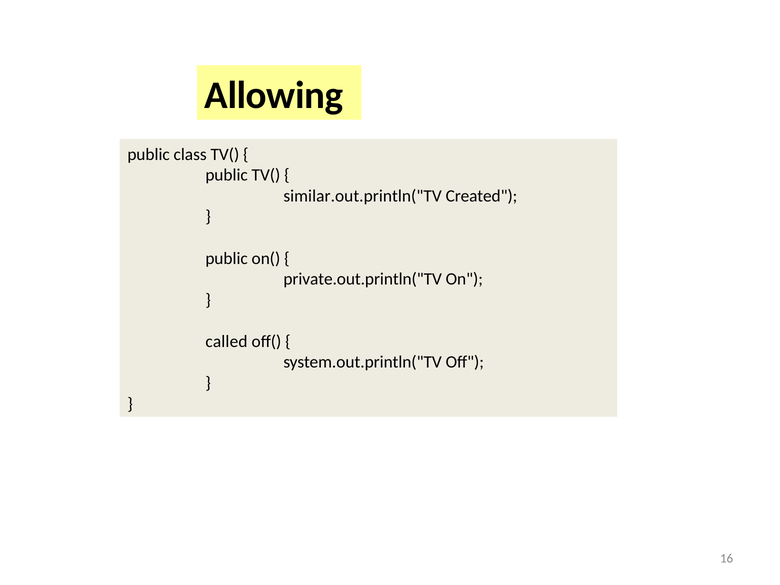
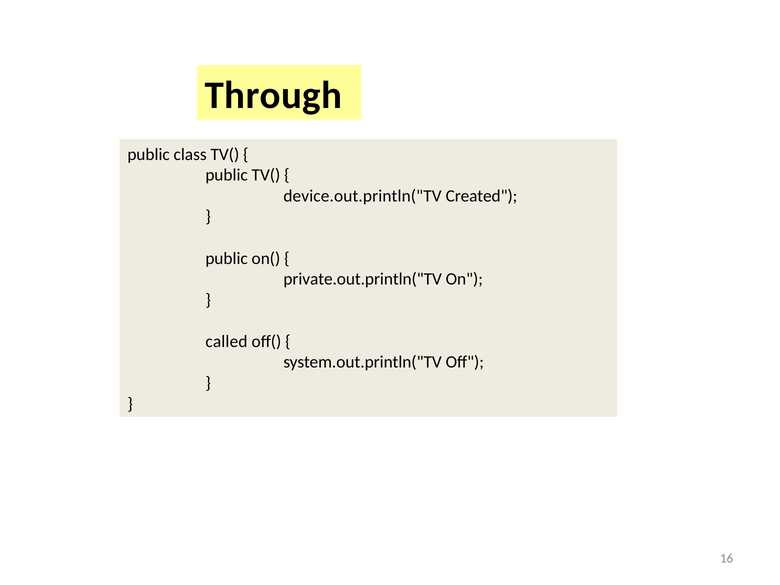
Allowing: Allowing -> Through
similar.out.println("TV: similar.out.println("TV -> device.out.println("TV
